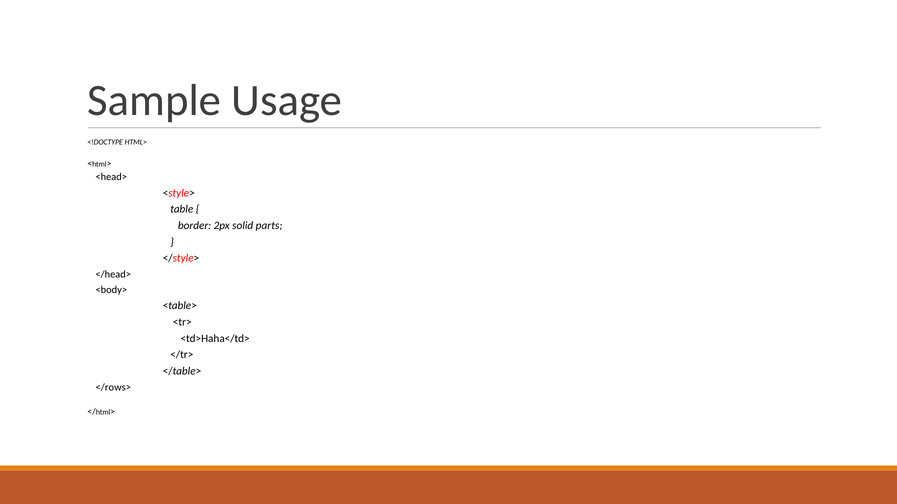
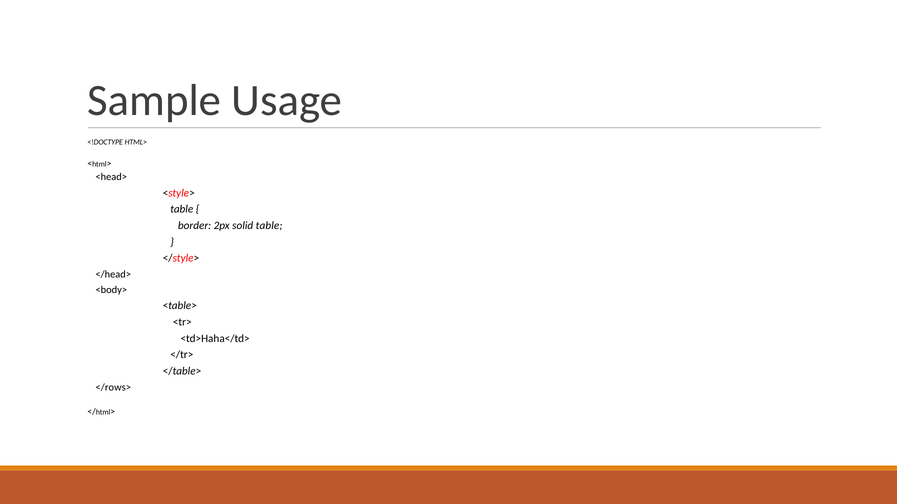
solid parts: parts -> table
